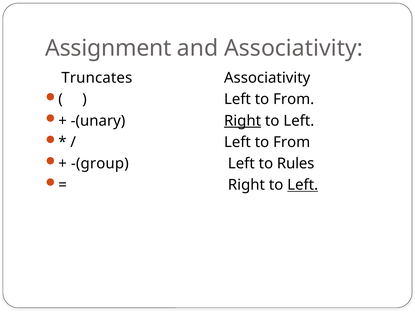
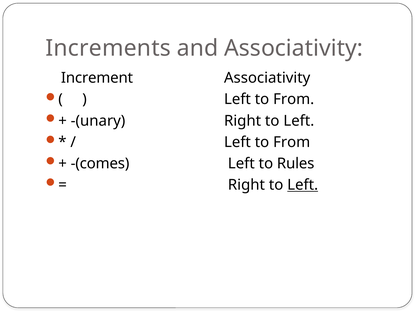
Assignment: Assignment -> Increments
Truncates: Truncates -> Increment
Right at (243, 120) underline: present -> none
-(group: -(group -> -(comes
